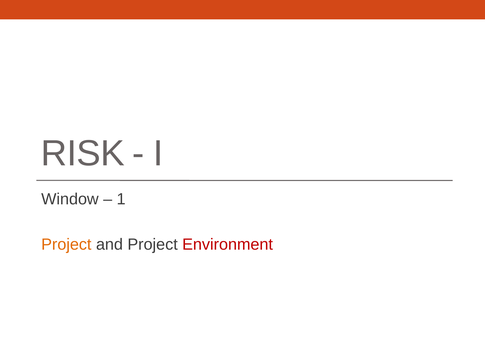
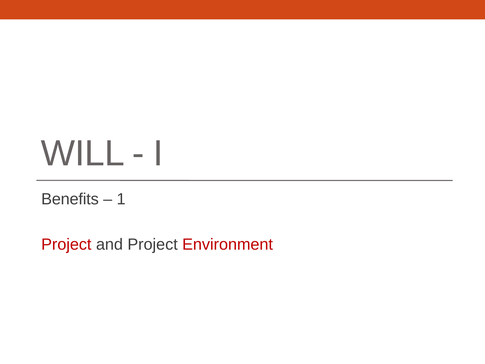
RISK: RISK -> WILL
Window: Window -> Benefits
Project at (66, 244) colour: orange -> red
